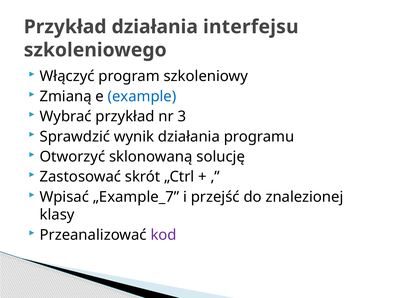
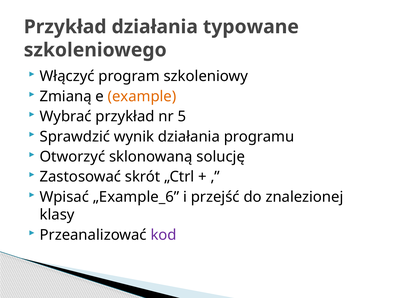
interfejsu: interfejsu -> typowane
example colour: blue -> orange
3: 3 -> 5
„Example_7: „Example_7 -> „Example_6
